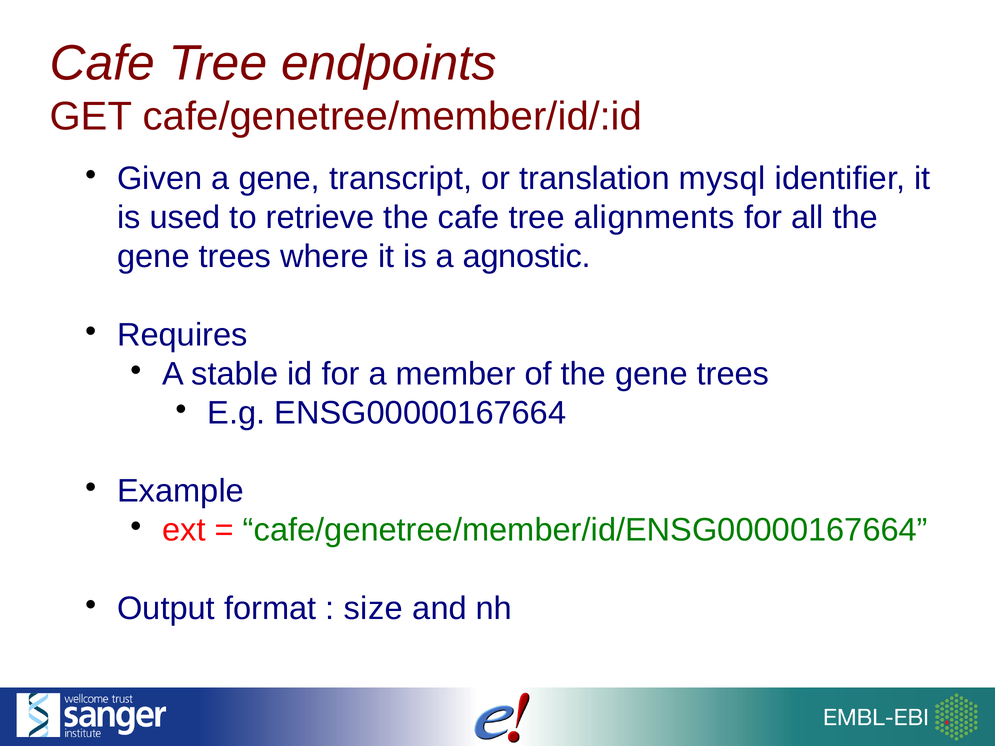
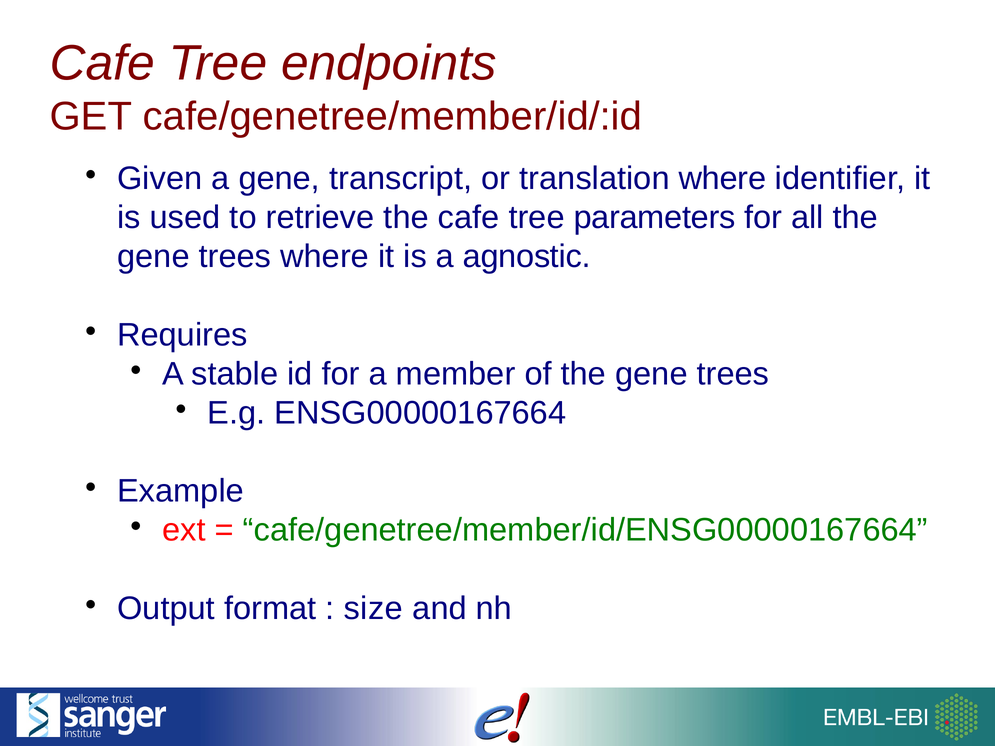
translation mysql: mysql -> where
alignments: alignments -> parameters
